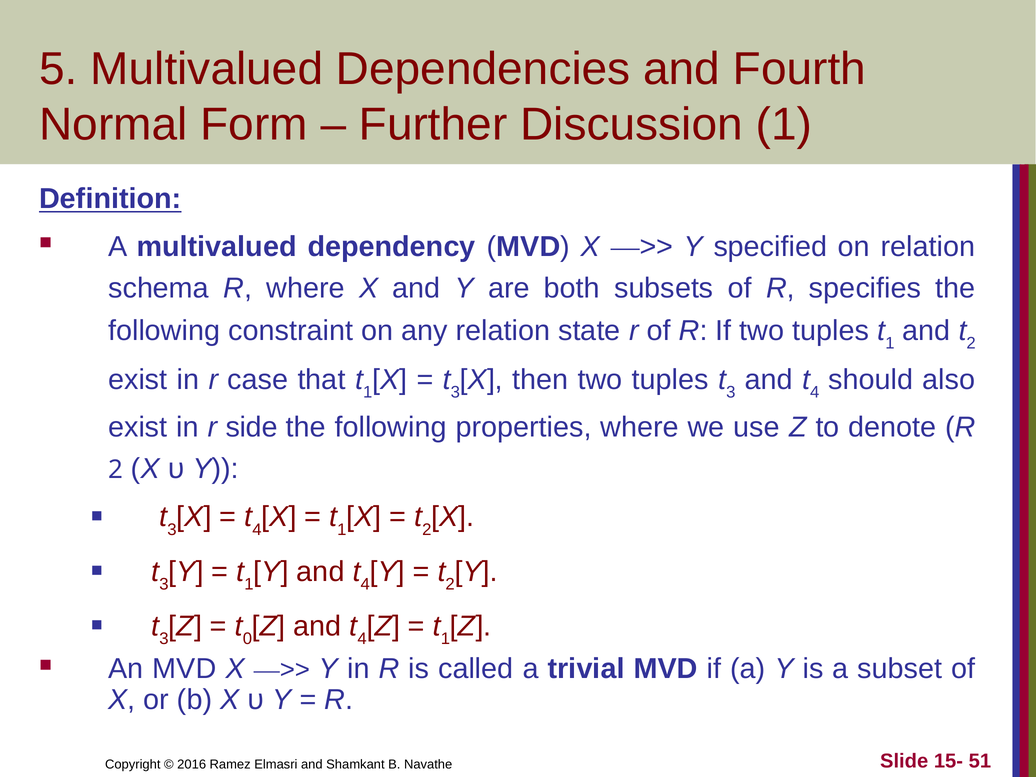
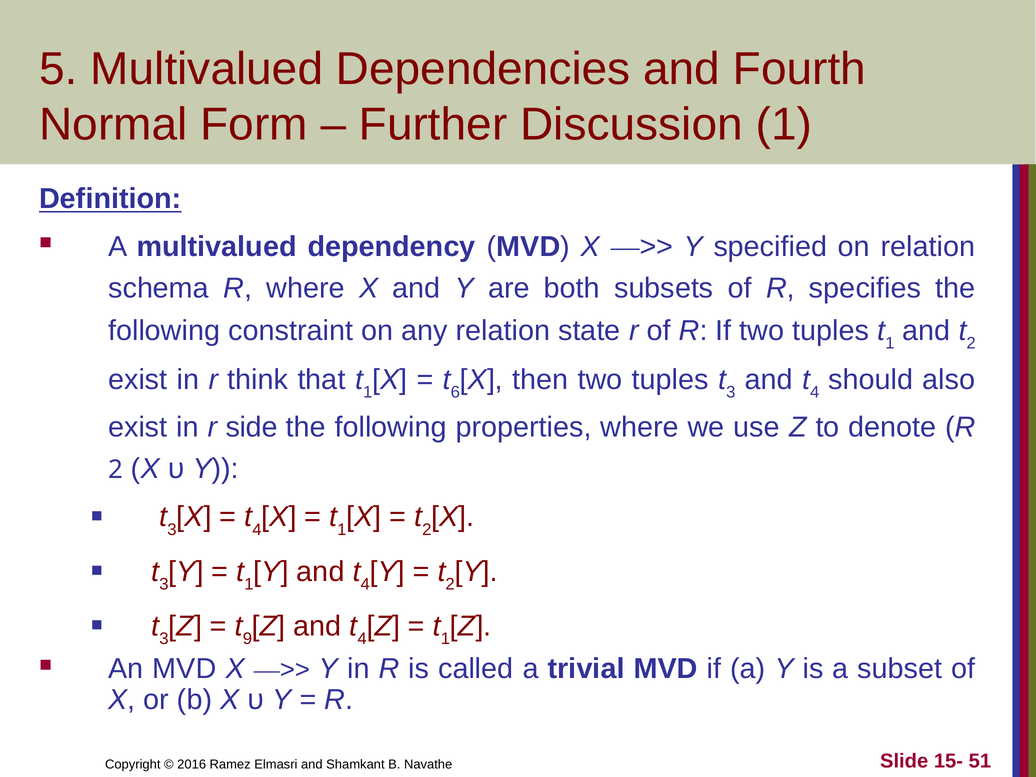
case: case -> think
3 at (455, 392): 3 -> 6
0: 0 -> 9
